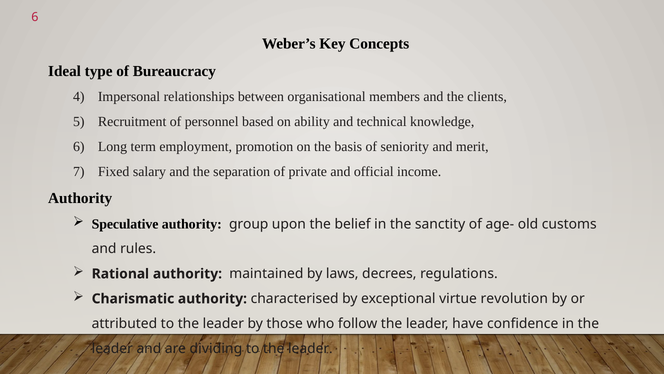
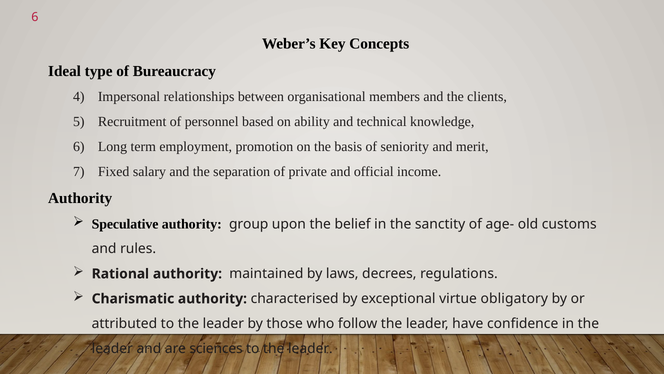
revolution: revolution -> obligatory
dividing: dividing -> sciences
